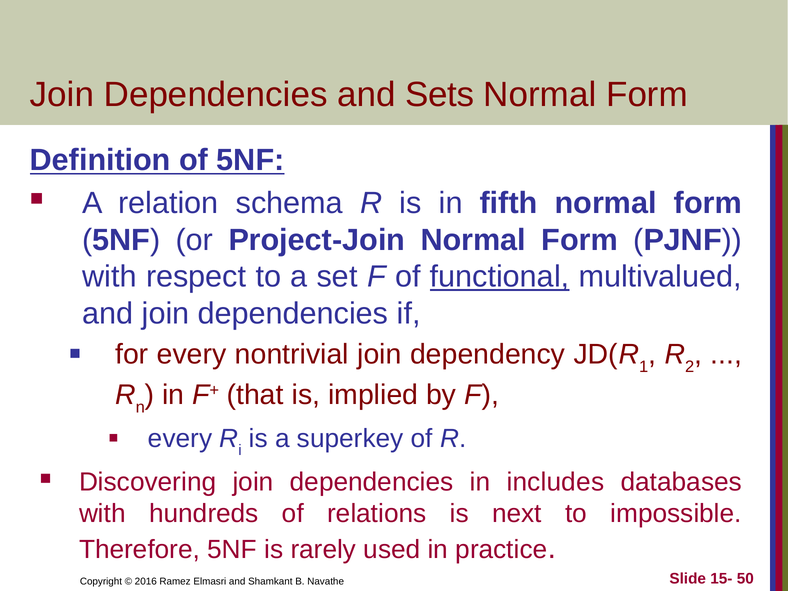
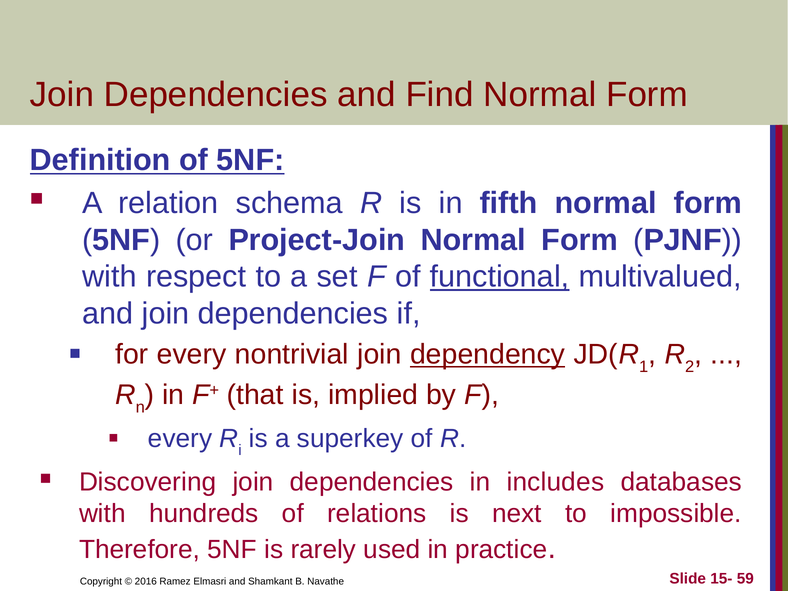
Sets: Sets -> Find
dependency underline: none -> present
50: 50 -> 59
